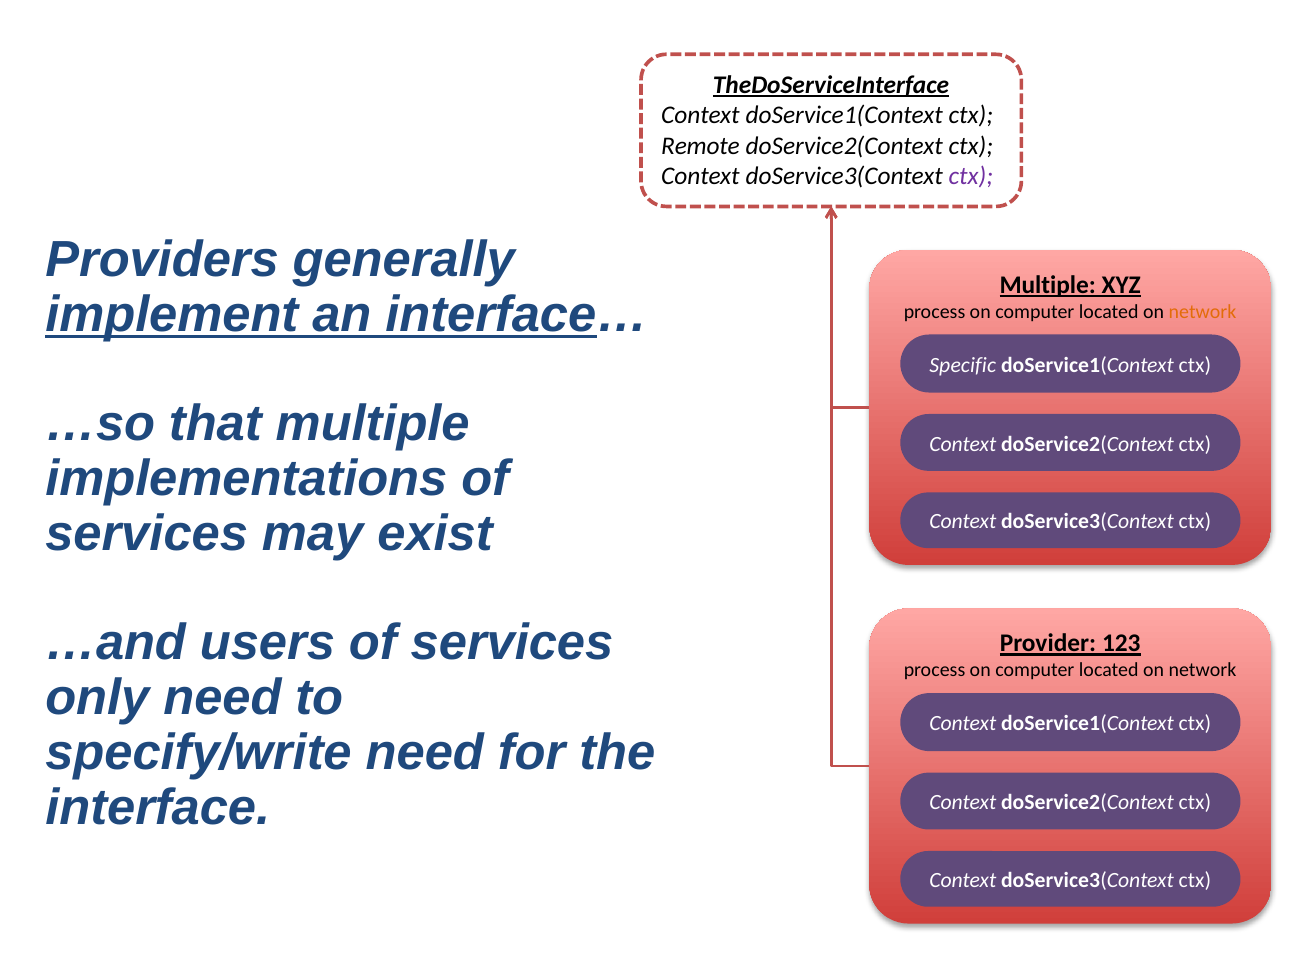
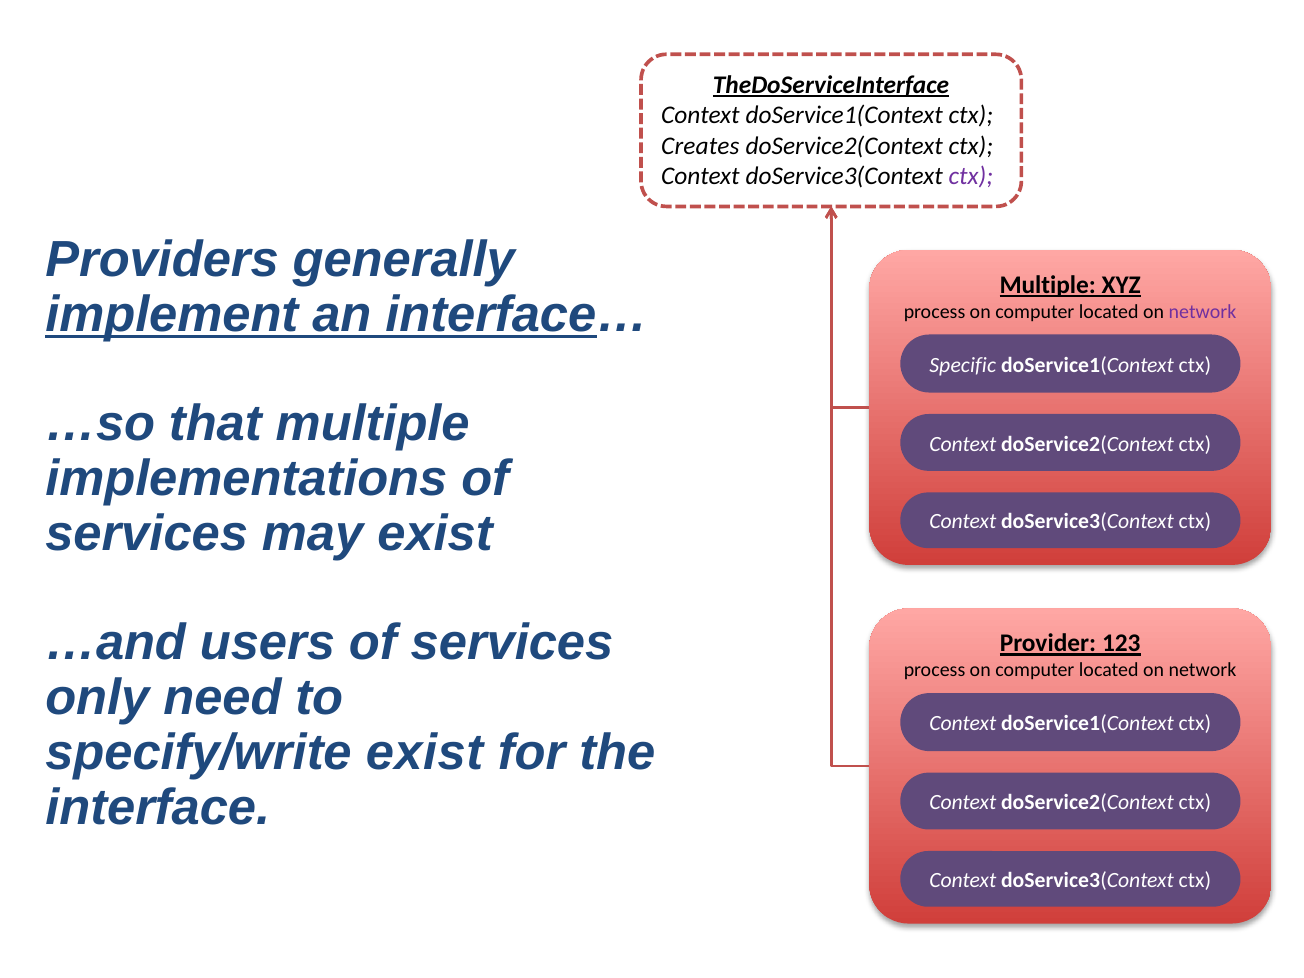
Remote: Remote -> Creates
network at (1203, 312) colour: orange -> purple
specify/write need: need -> exist
